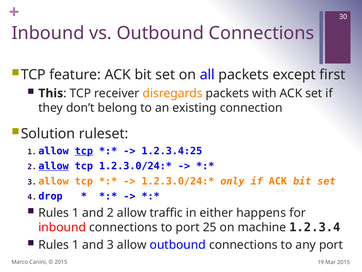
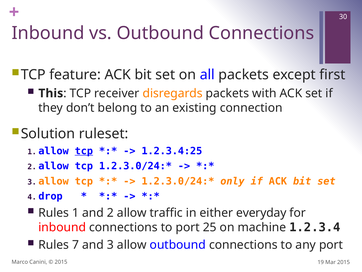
allow at (54, 166) underline: present -> none
happens: happens -> everyday
1 at (76, 244): 1 -> 7
